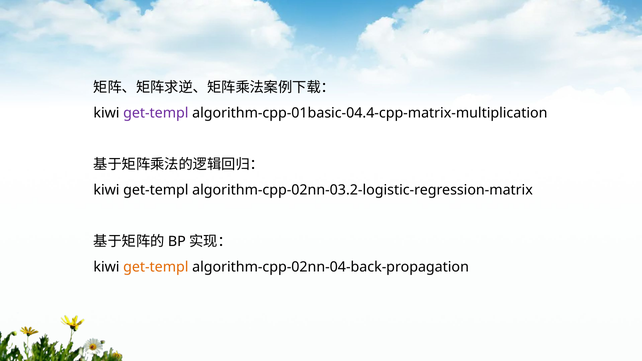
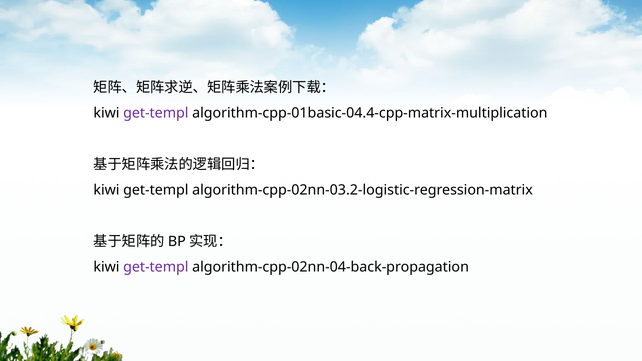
get-templ at (156, 267) colour: orange -> purple
